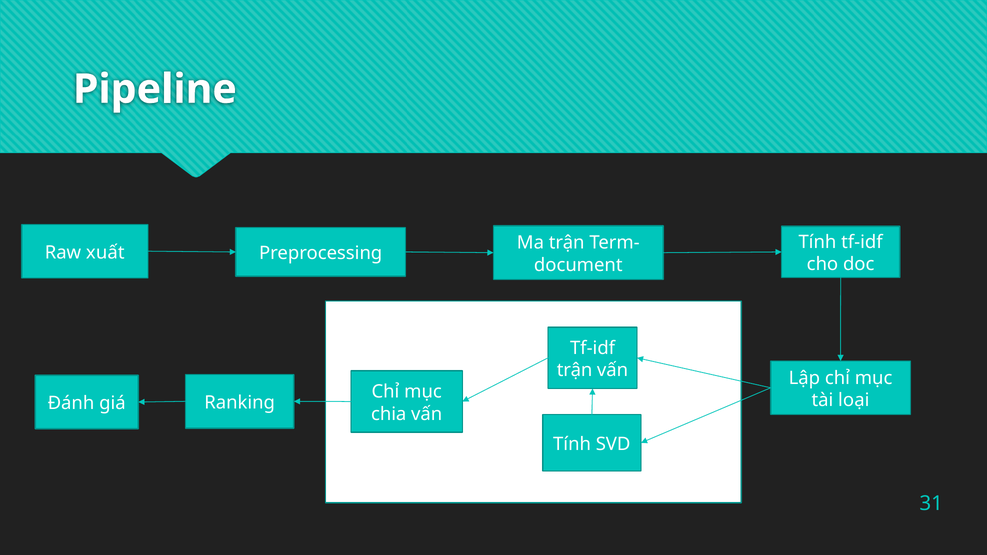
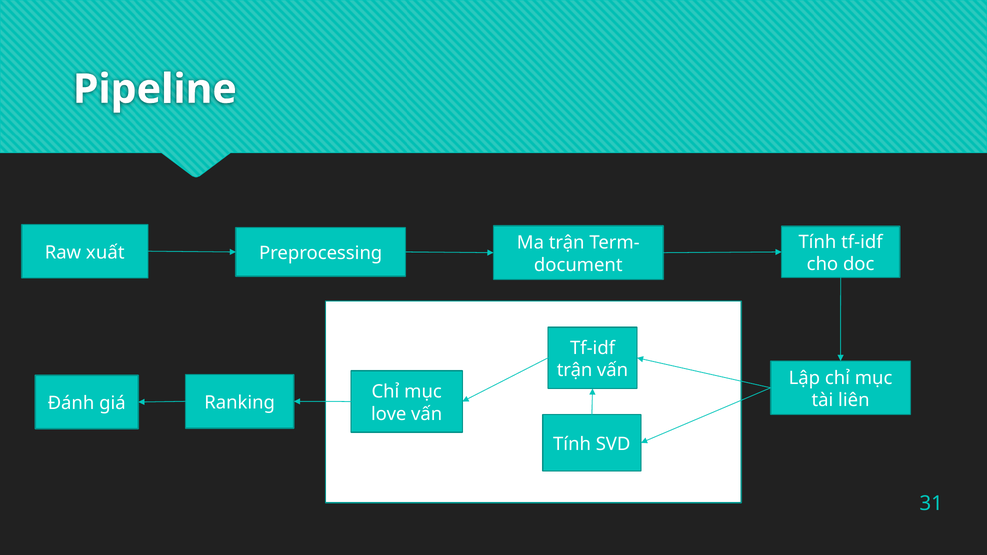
loại: loại -> liên
chia: chia -> love
